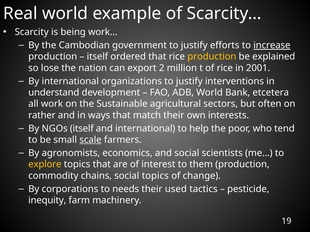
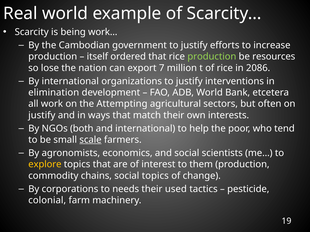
increase underline: present -> none
production at (212, 57) colour: yellow -> light green
explained: explained -> resources
2: 2 -> 7
2001: 2001 -> 2086
understand: understand -> elimination
Sustainable: Sustainable -> Attempting
rather at (42, 115): rather -> justify
NGOs itself: itself -> both
inequity: inequity -> colonial
